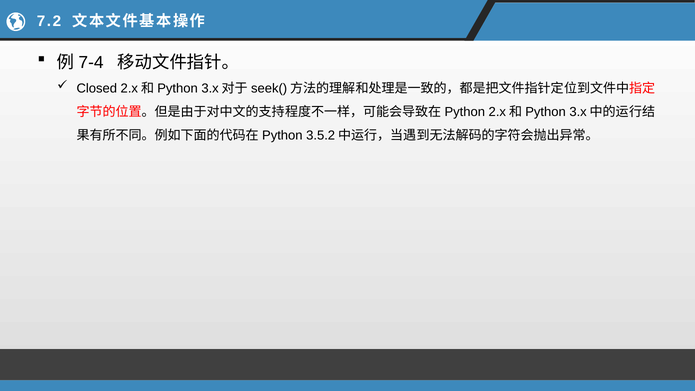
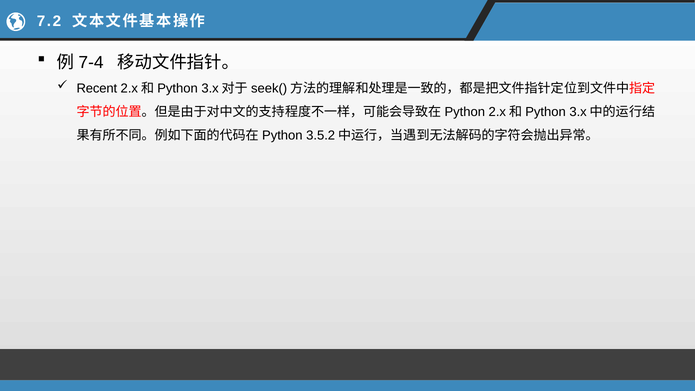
Closed: Closed -> Recent
